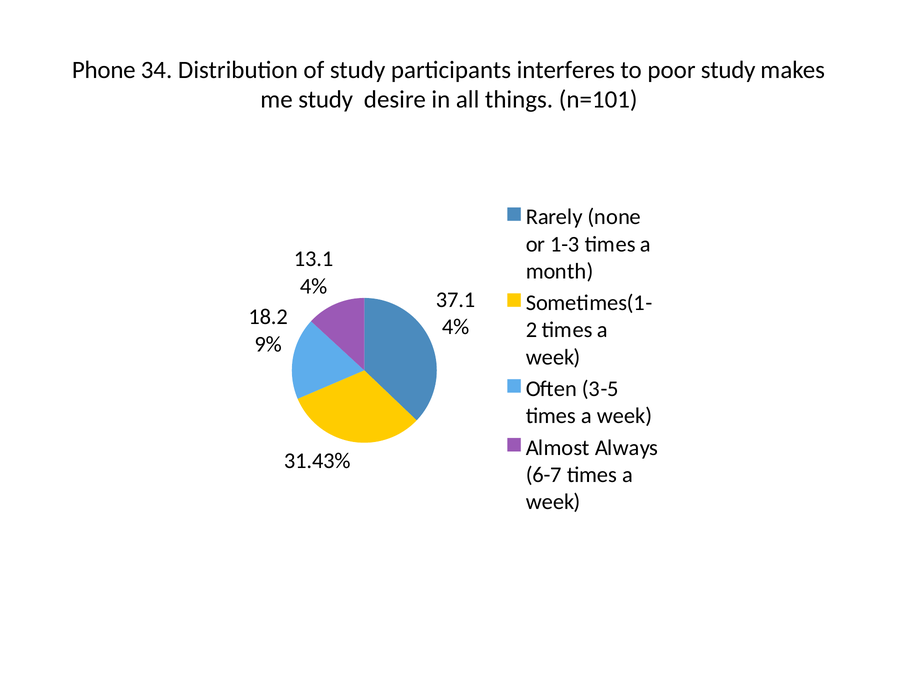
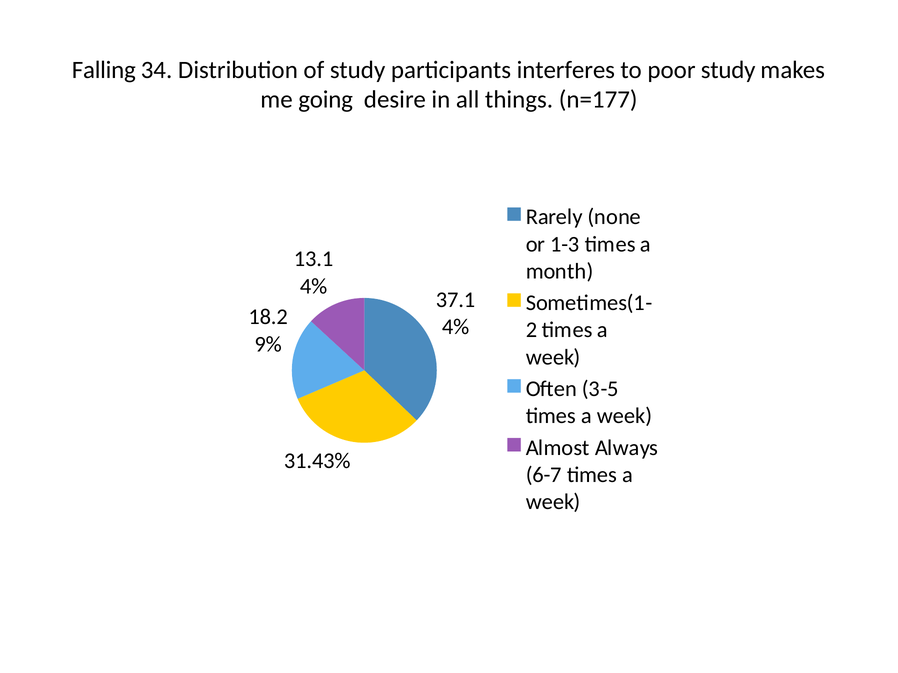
Phone: Phone -> Falling
me study: study -> going
n=101: n=101 -> n=177
